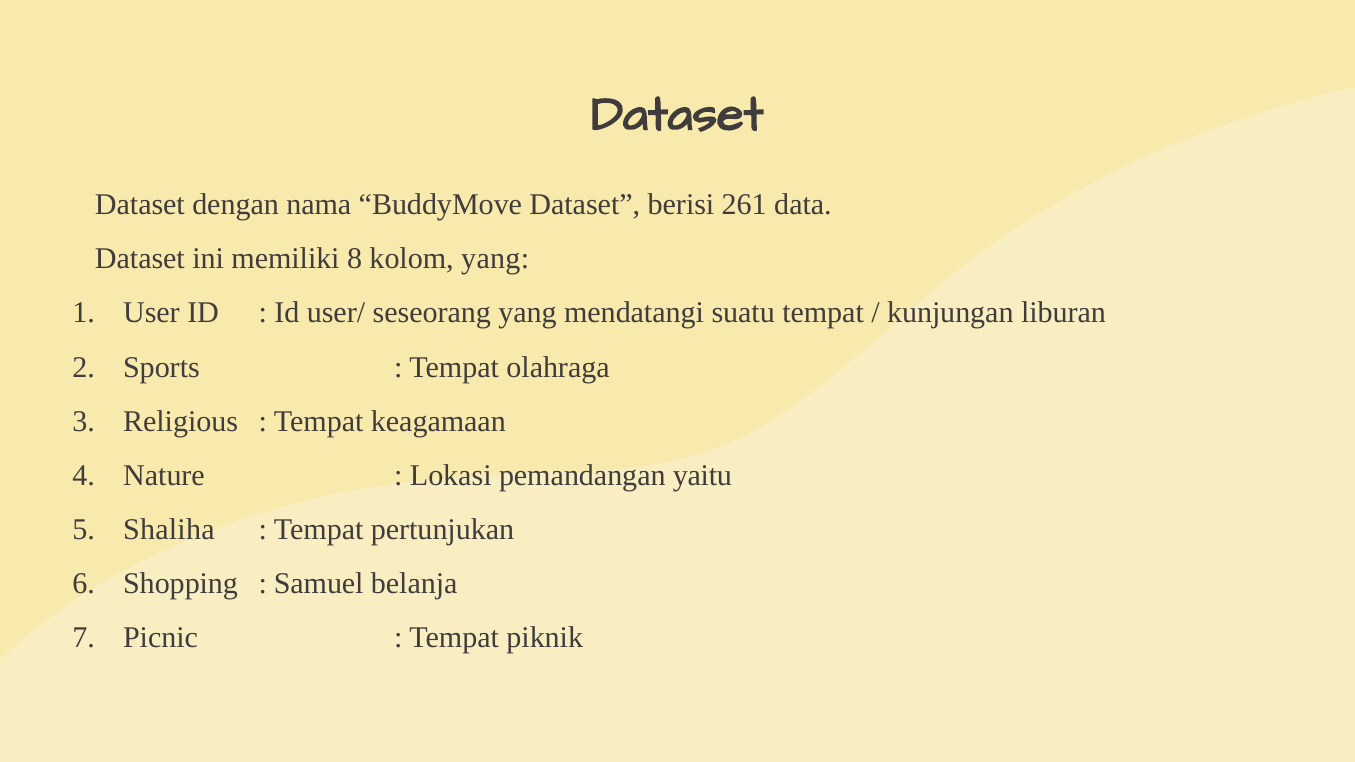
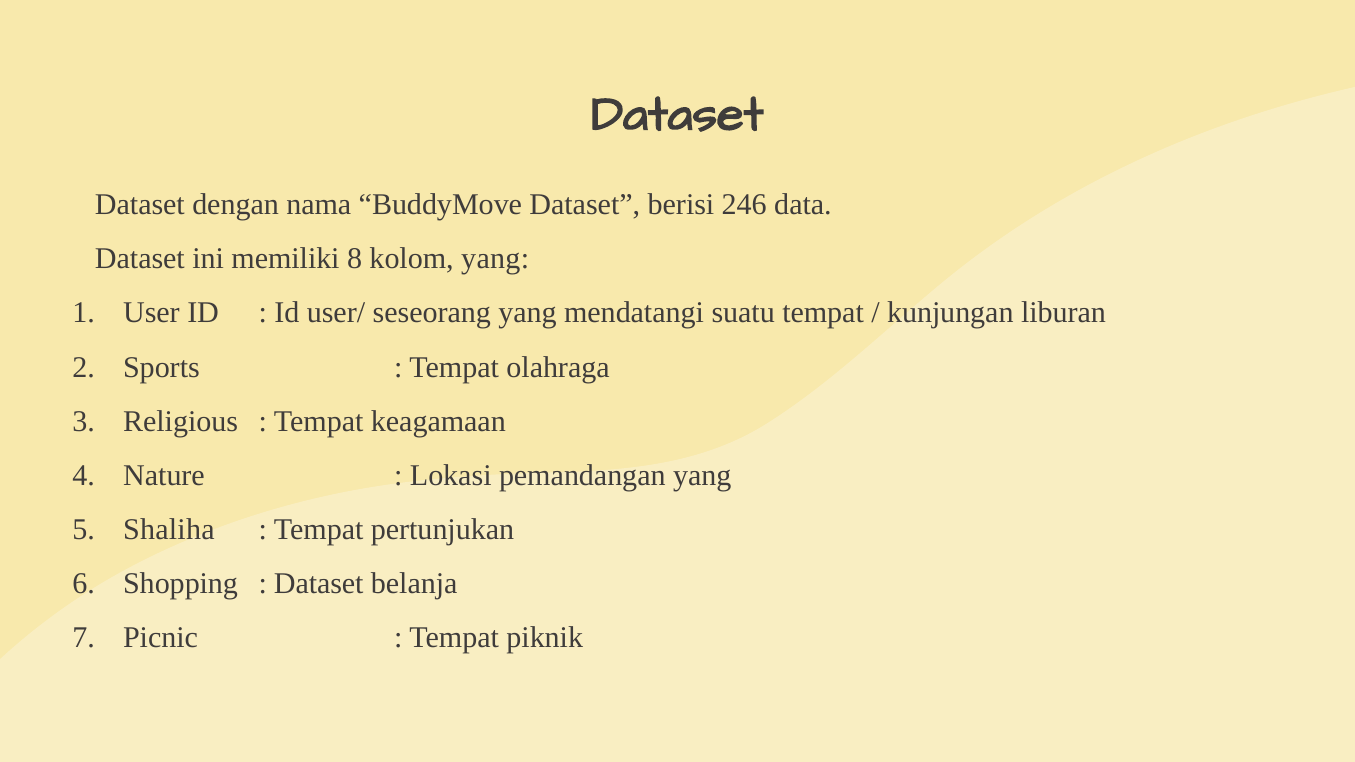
261: 261 -> 246
pemandangan yaitu: yaitu -> yang
Samuel at (319, 584): Samuel -> Dataset
